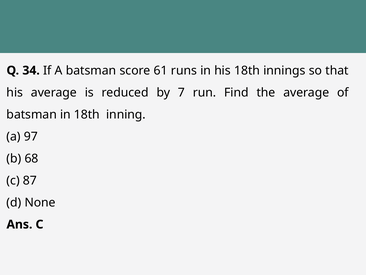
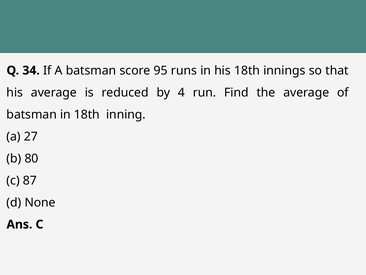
61: 61 -> 95
7: 7 -> 4
97: 97 -> 27
68: 68 -> 80
